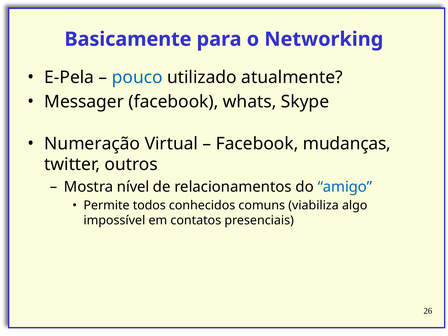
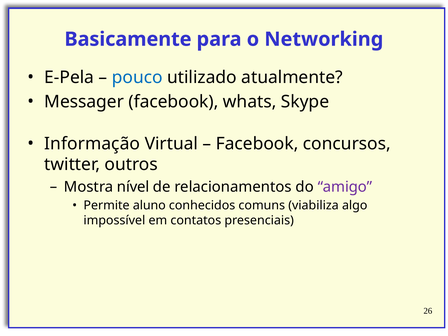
Numeração: Numeração -> Informação
mudanças: mudanças -> concursos
amigo colour: blue -> purple
todos: todos -> aluno
